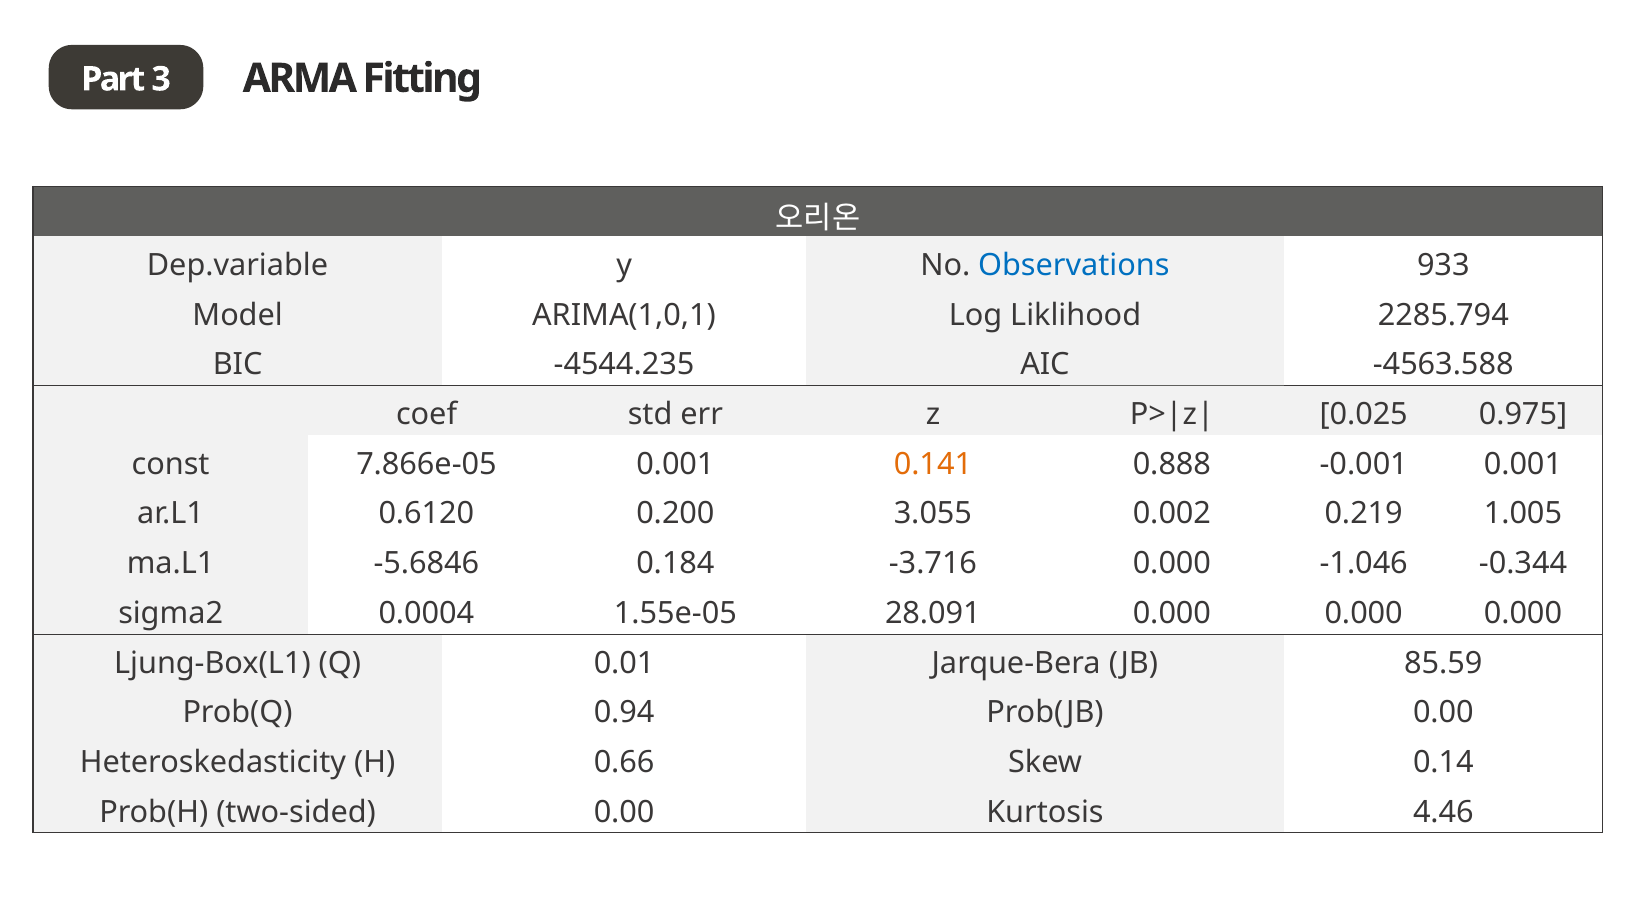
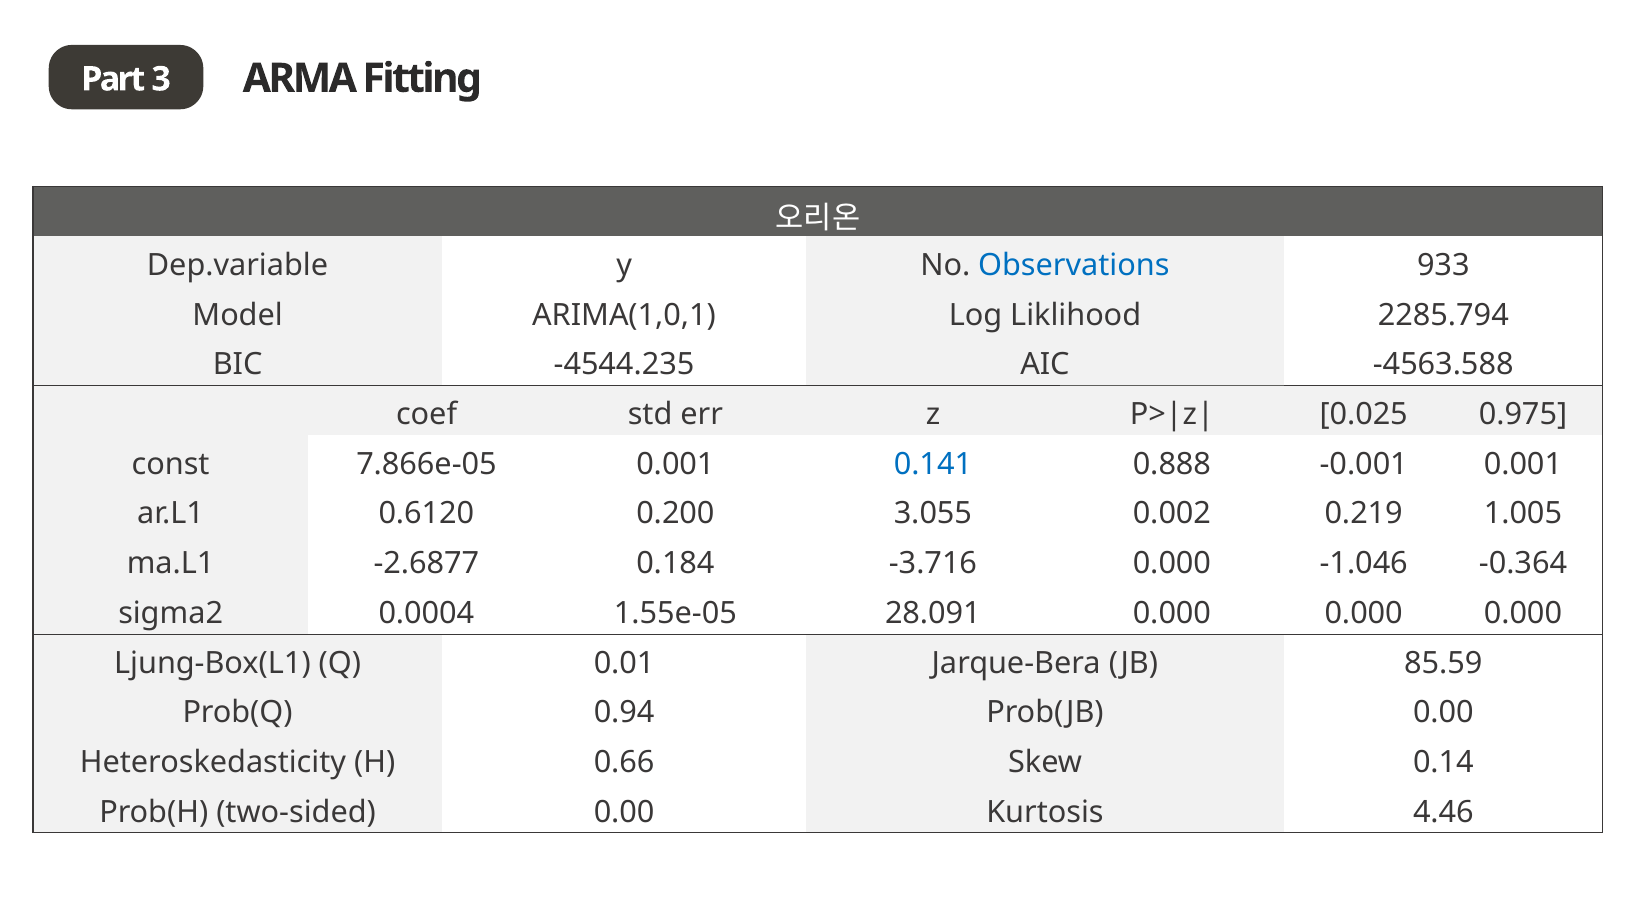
0.141 colour: orange -> blue
-5.6846: -5.6846 -> -2.6877
-0.344: -0.344 -> -0.364
